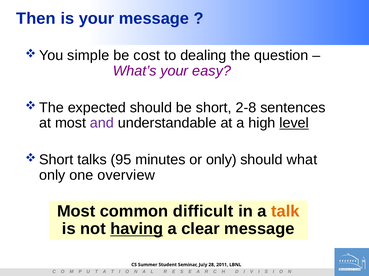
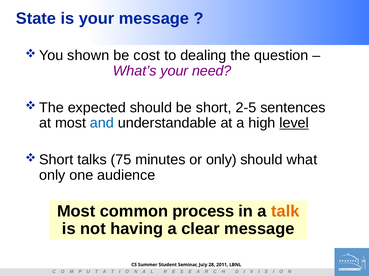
Then: Then -> State
simple: simple -> shown
easy: easy -> need
2-8: 2-8 -> 2-5
and colour: purple -> blue
95: 95 -> 75
overview: overview -> audience
difficult: difficult -> process
having underline: present -> none
